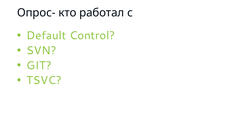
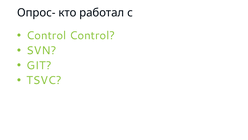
Default at (46, 36): Default -> Control
